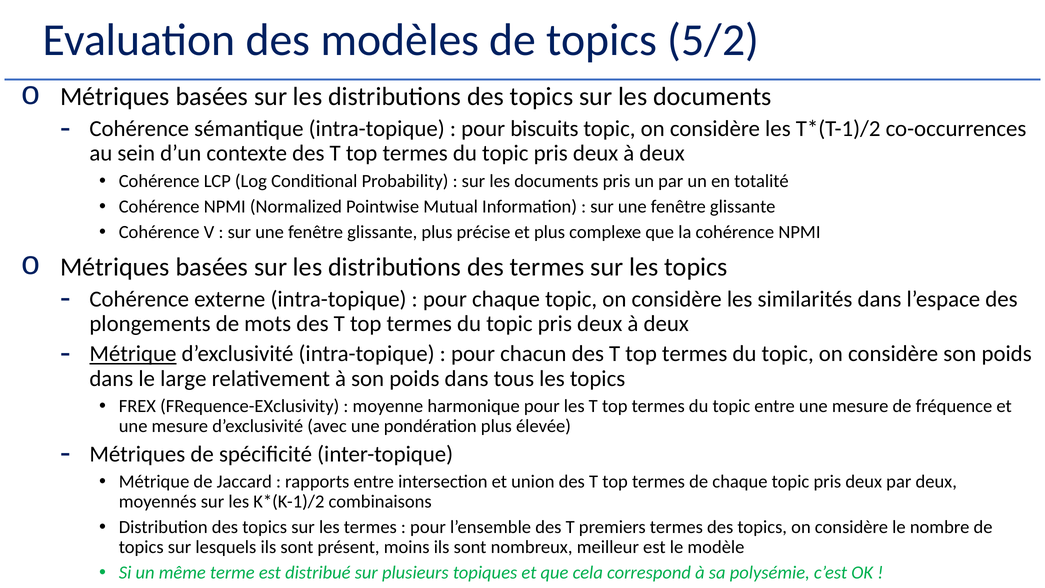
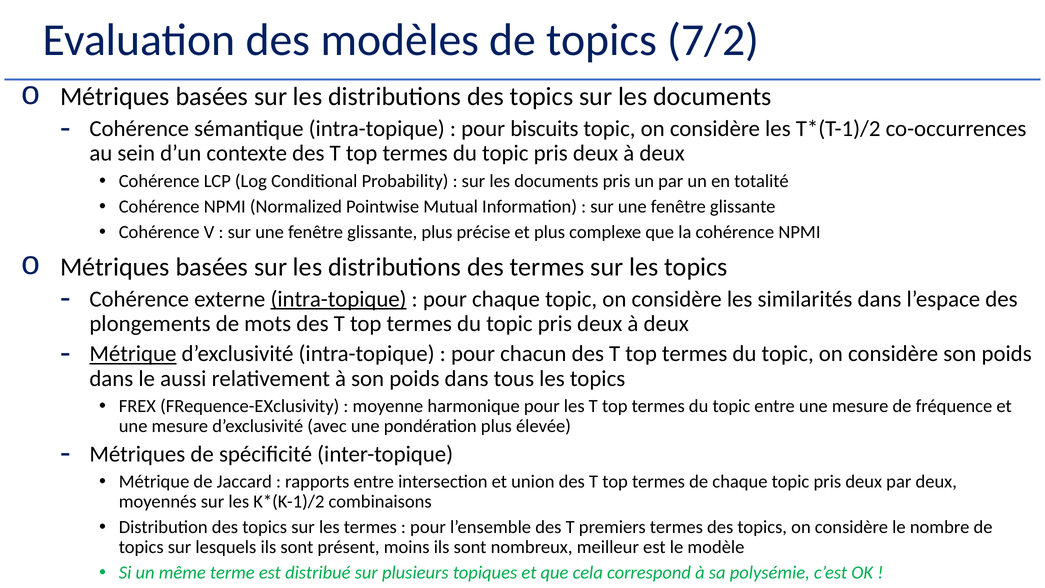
5/2: 5/2 -> 7/2
intra-topique at (339, 299) underline: none -> present
large: large -> aussi
